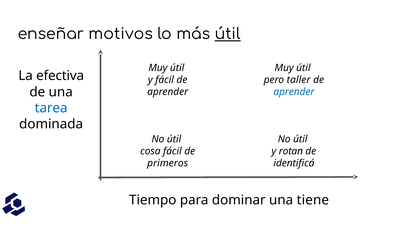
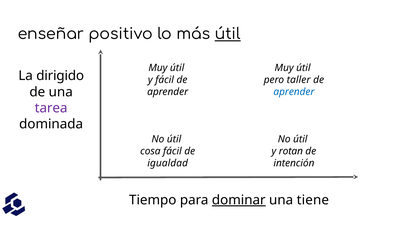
motivos: motivos -> positivo
efectiva: efectiva -> dirigido
tarea colour: blue -> purple
primeros: primeros -> igualdad
identificá: identificá -> intención
dominar underline: none -> present
